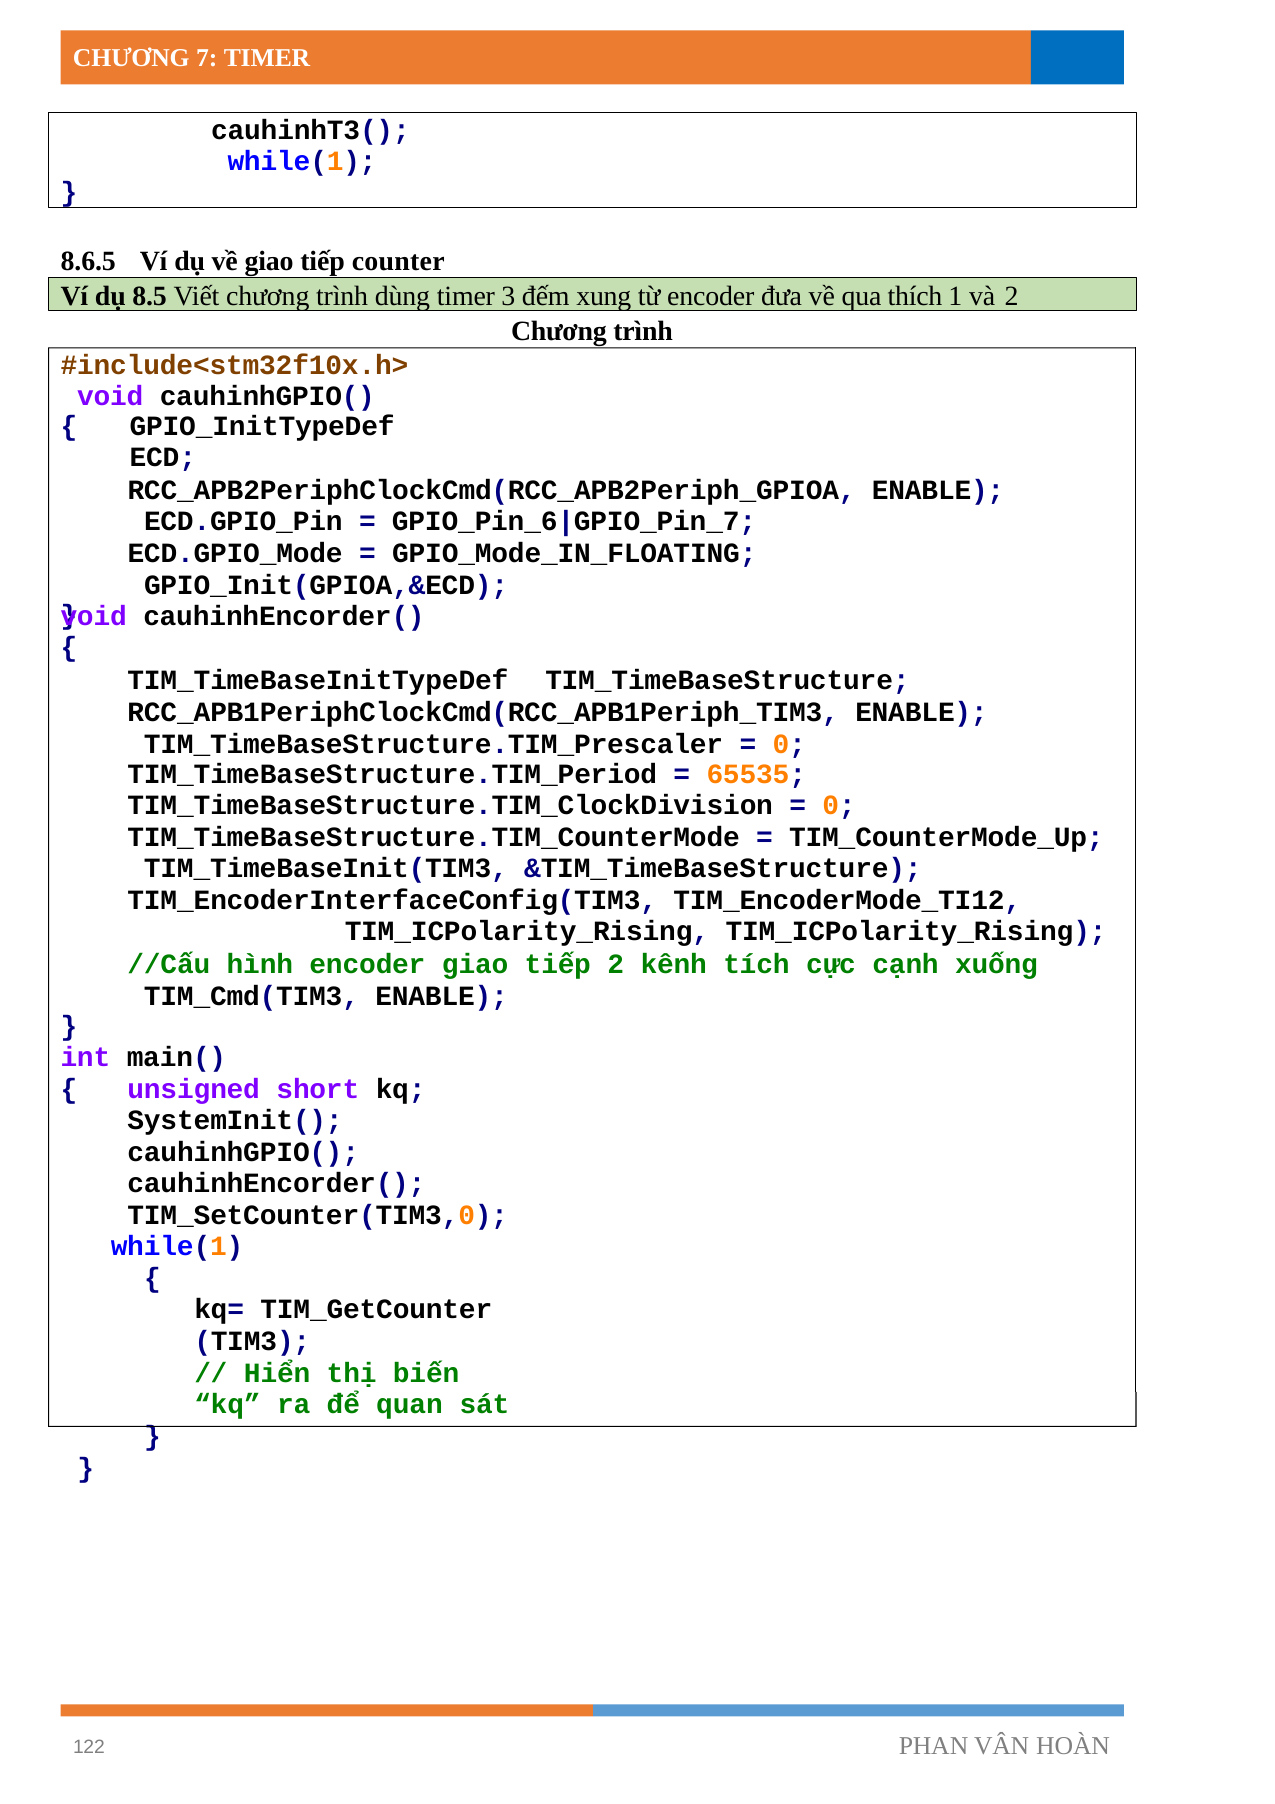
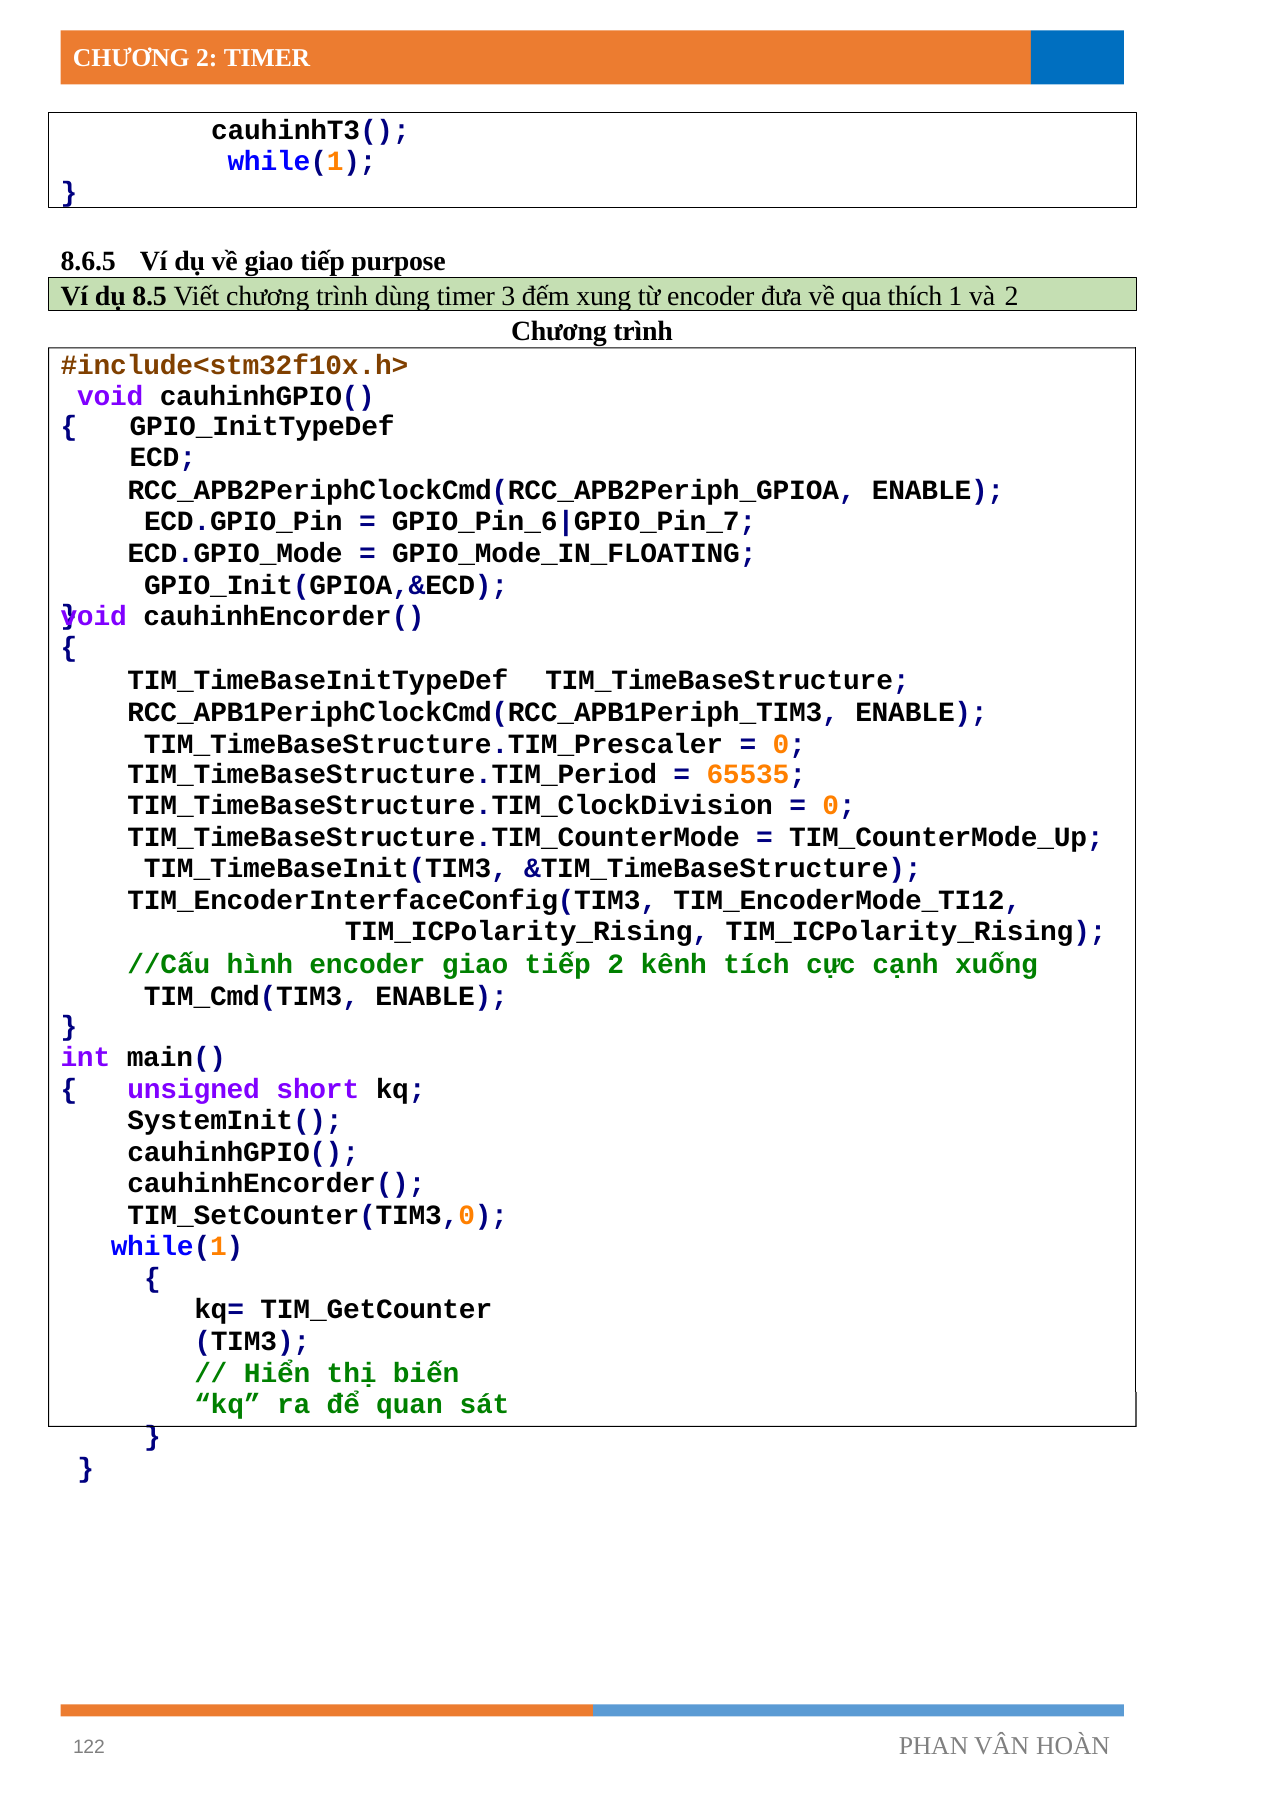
CHƯƠNG 7: 7 -> 2
counter: counter -> purpose
